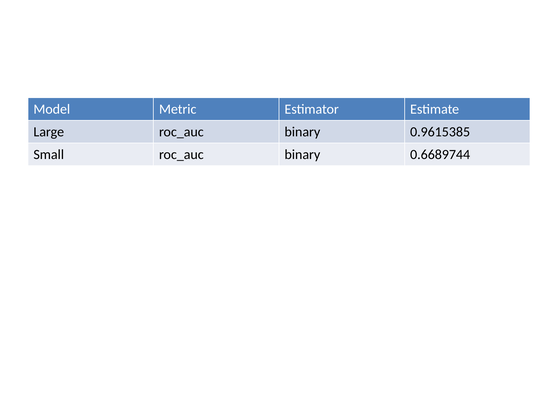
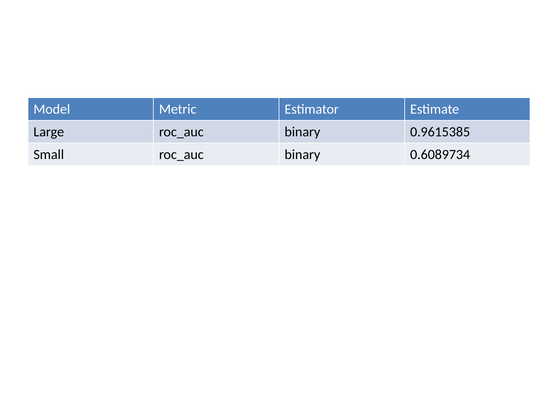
0.6689744: 0.6689744 -> 0.6089734
